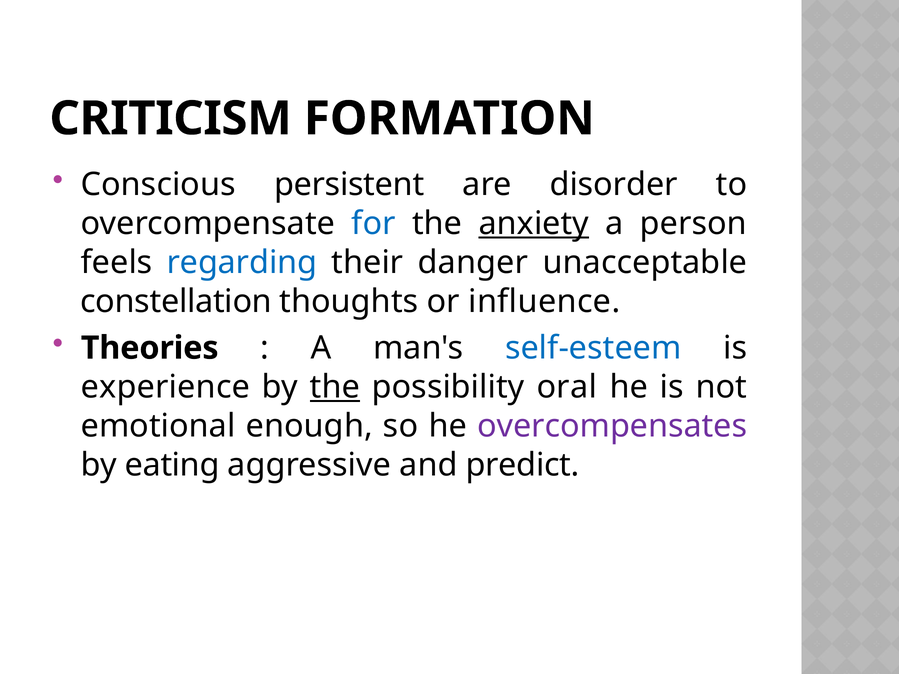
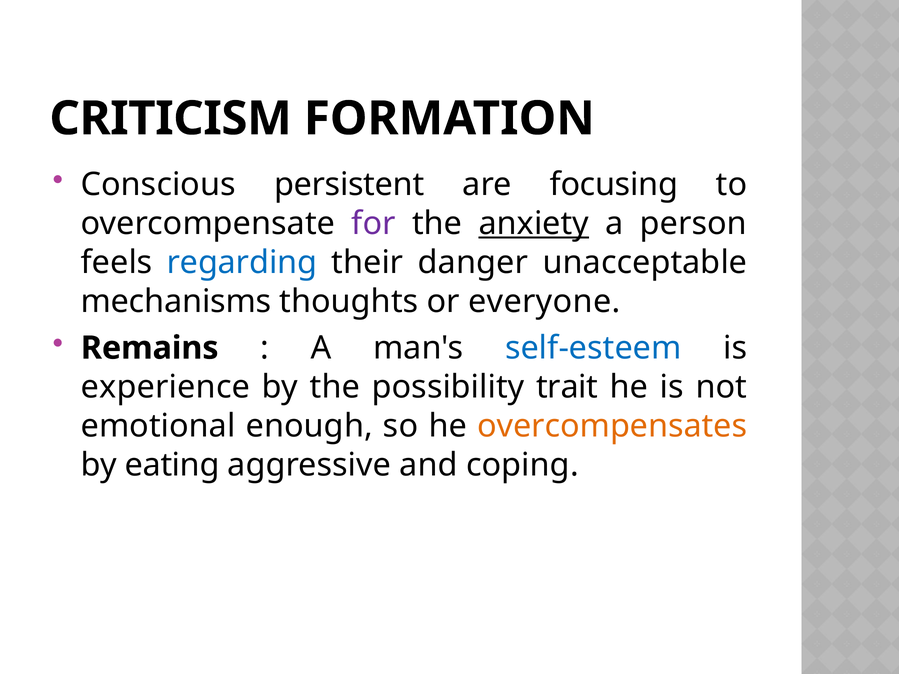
disorder: disorder -> focusing
for colour: blue -> purple
constellation: constellation -> mechanisms
influence: influence -> everyone
Theories: Theories -> Remains
the at (335, 387) underline: present -> none
oral: oral -> trait
overcompensates colour: purple -> orange
predict: predict -> coping
